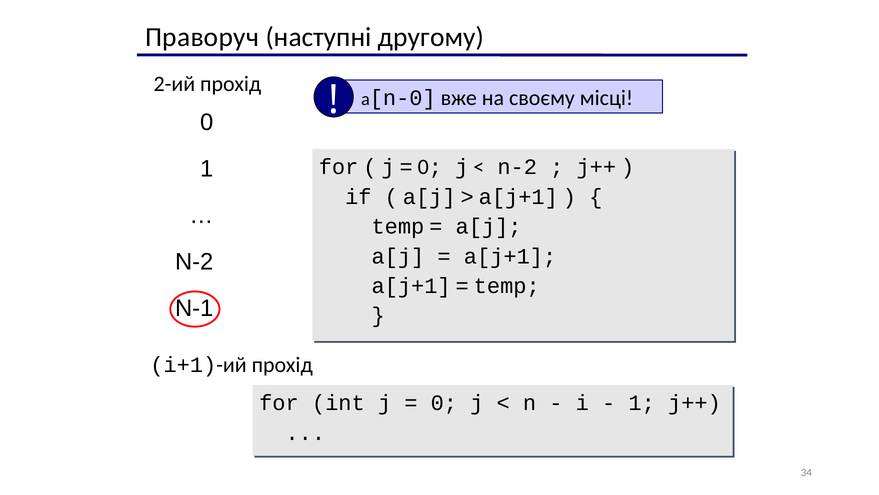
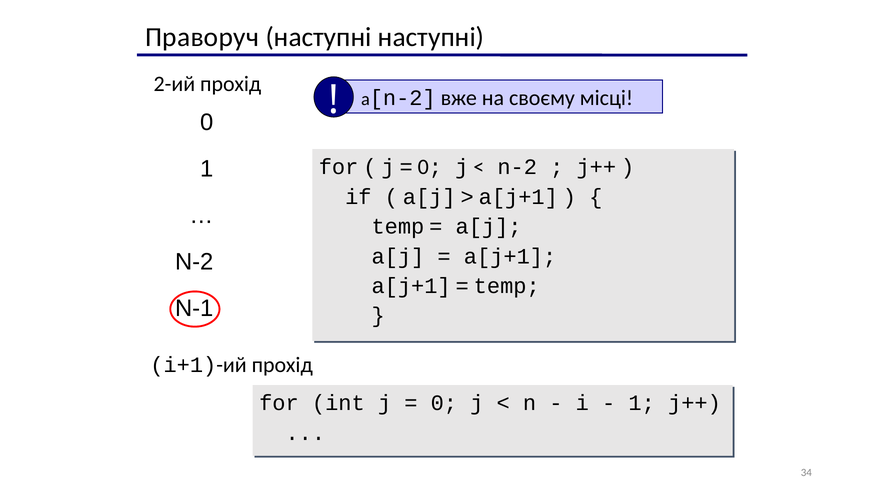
наступні другому: другому -> наступні
n-0 at (403, 98): n-0 -> n-2
